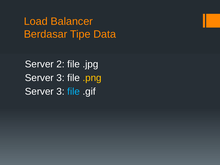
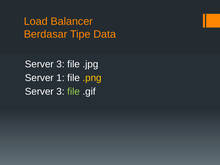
2 at (61, 64): 2 -> 3
3 at (61, 78): 3 -> 1
file at (74, 92) colour: light blue -> light green
